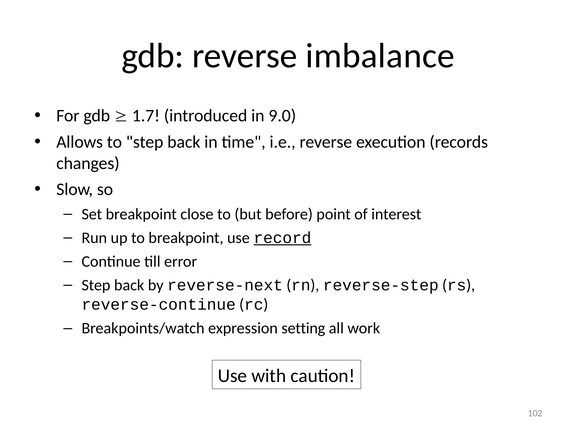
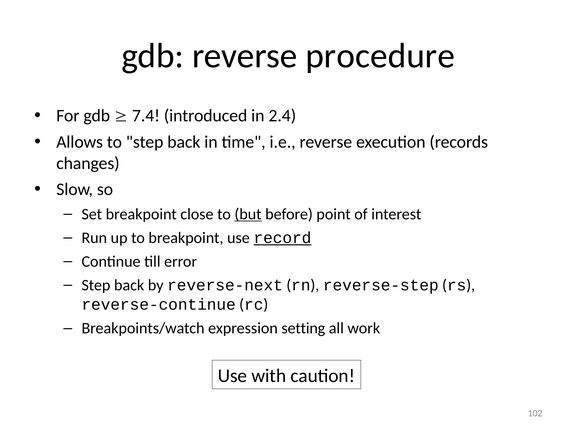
imbalance: imbalance -> procedure
1.7: 1.7 -> 7.4
9.0: 9.0 -> 2.4
but underline: none -> present
